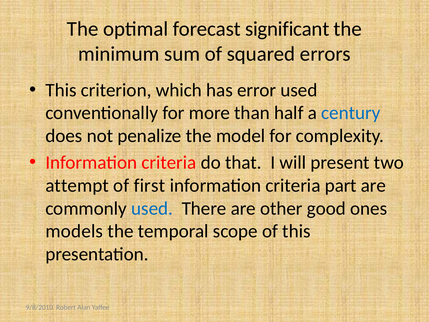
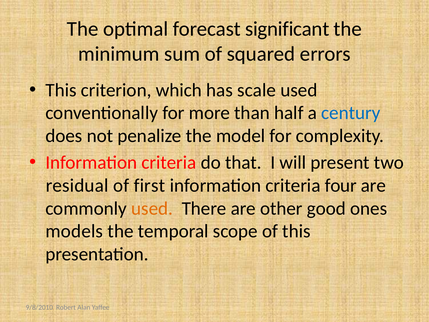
error: error -> scale
attempt: attempt -> residual
part: part -> four
used at (152, 208) colour: blue -> orange
